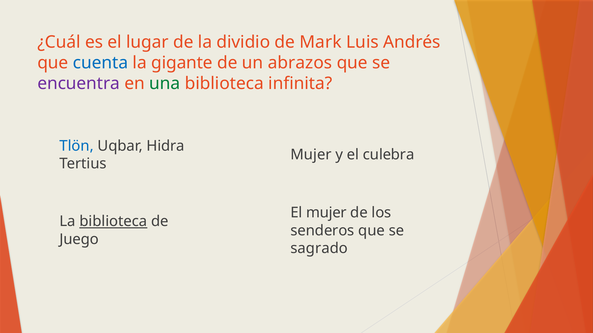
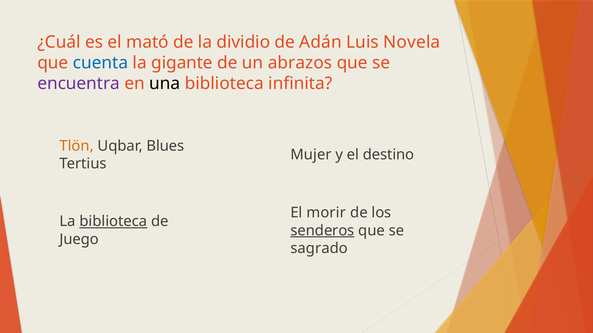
lugar: lugar -> mató
Mark: Mark -> Adán
Andrés: Andrés -> Novela
una colour: green -> black
Tlön colour: blue -> orange
Hidra: Hidra -> Blues
culebra: culebra -> destino
El mujer: mujer -> morir
senderos underline: none -> present
